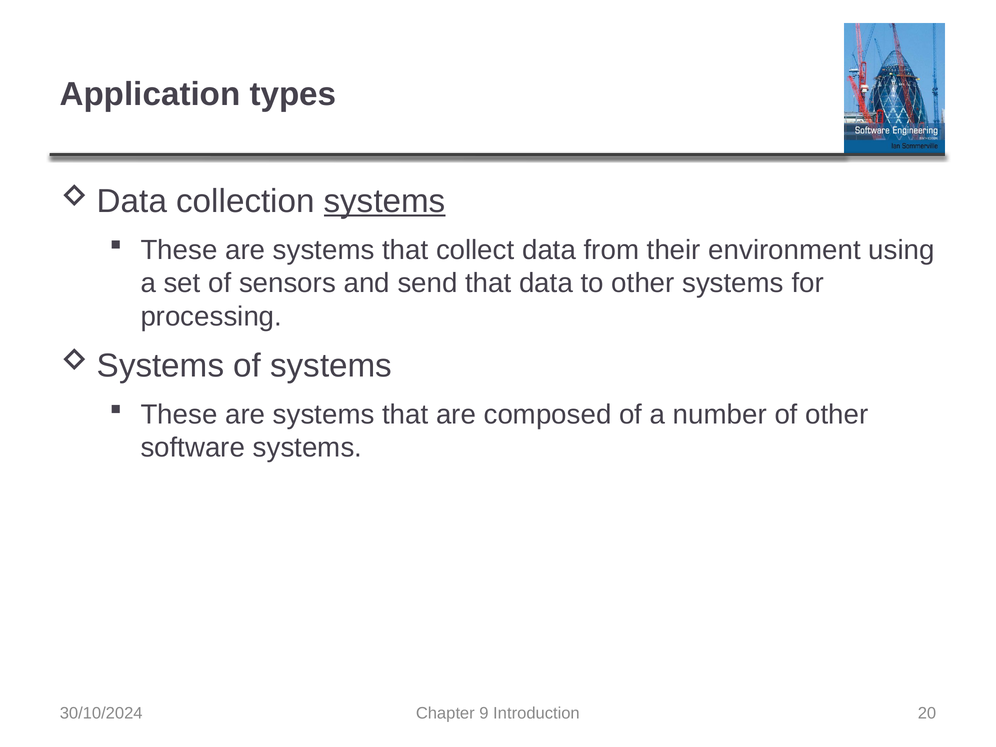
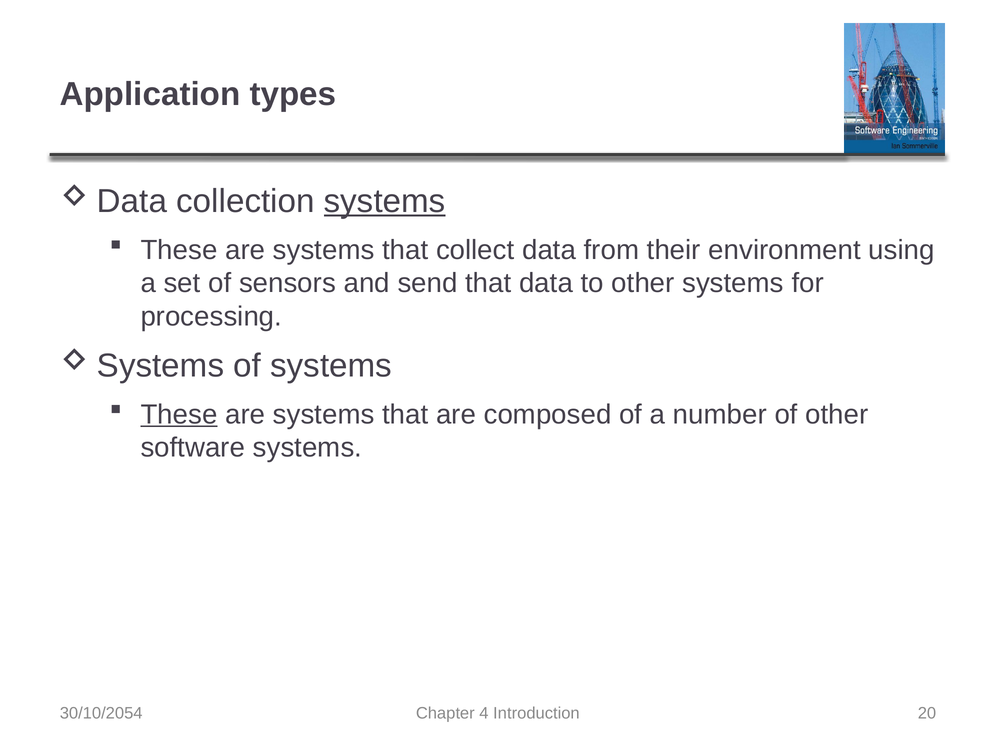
These at (179, 414) underline: none -> present
30/10/2024: 30/10/2024 -> 30/10/2054
9: 9 -> 4
